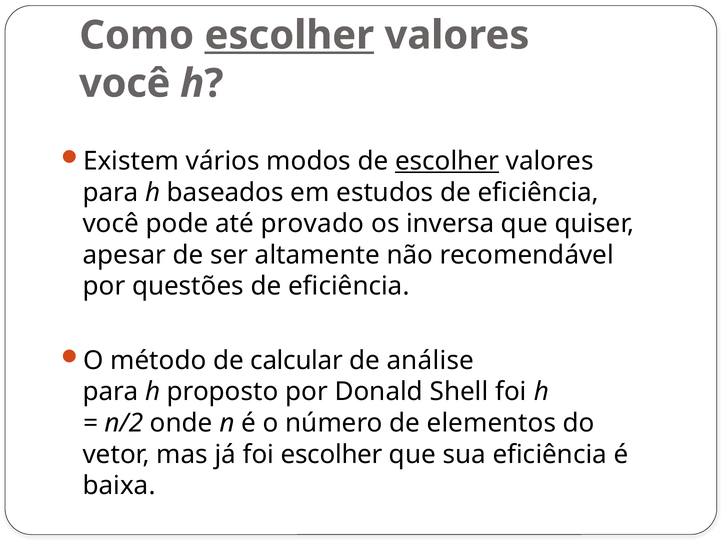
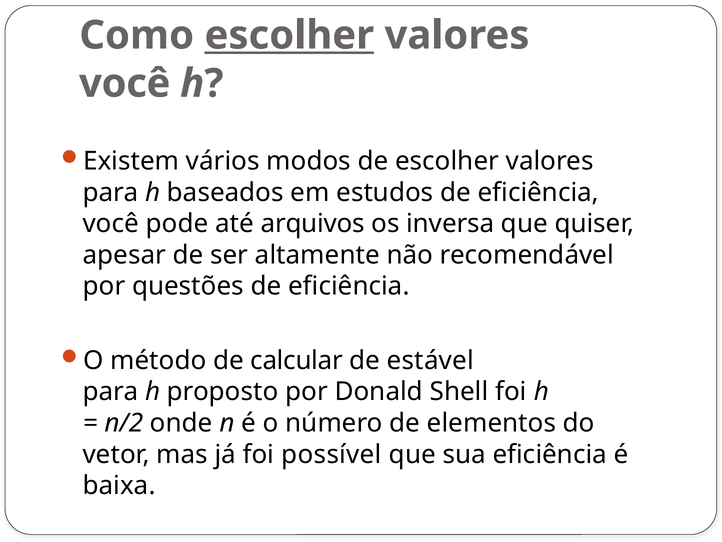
escolher at (447, 161) underline: present -> none
provado: provado -> arquivos
análise: análise -> estável
foi escolher: escolher -> possível
